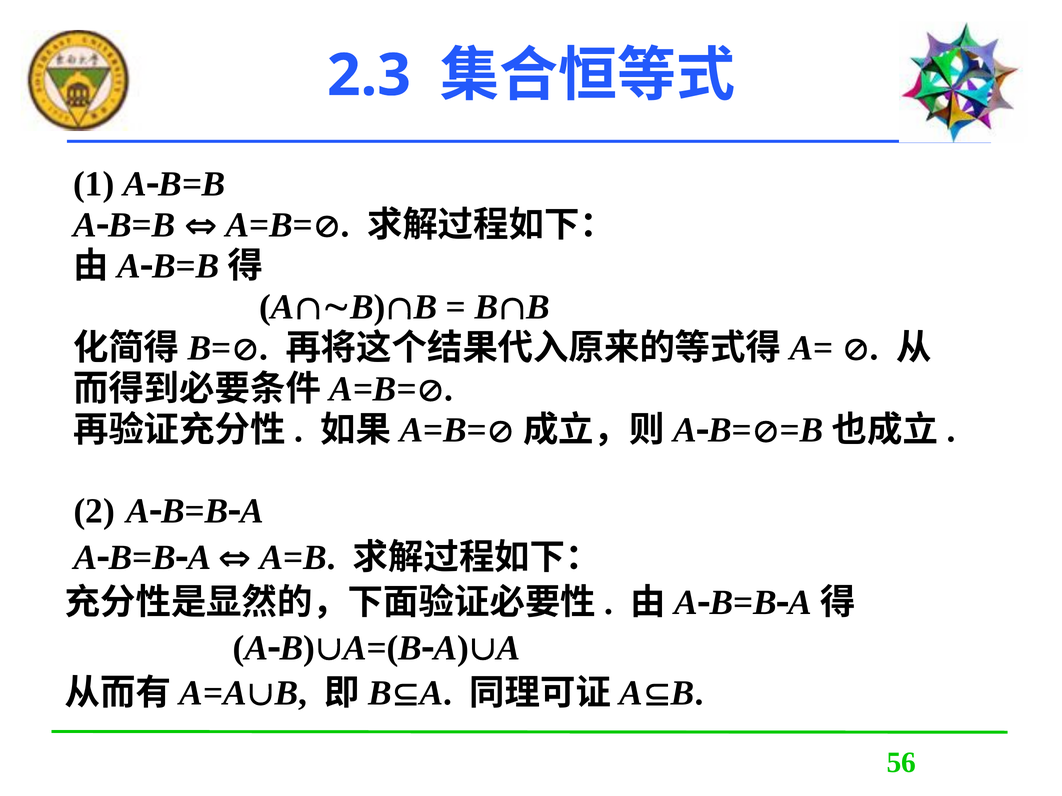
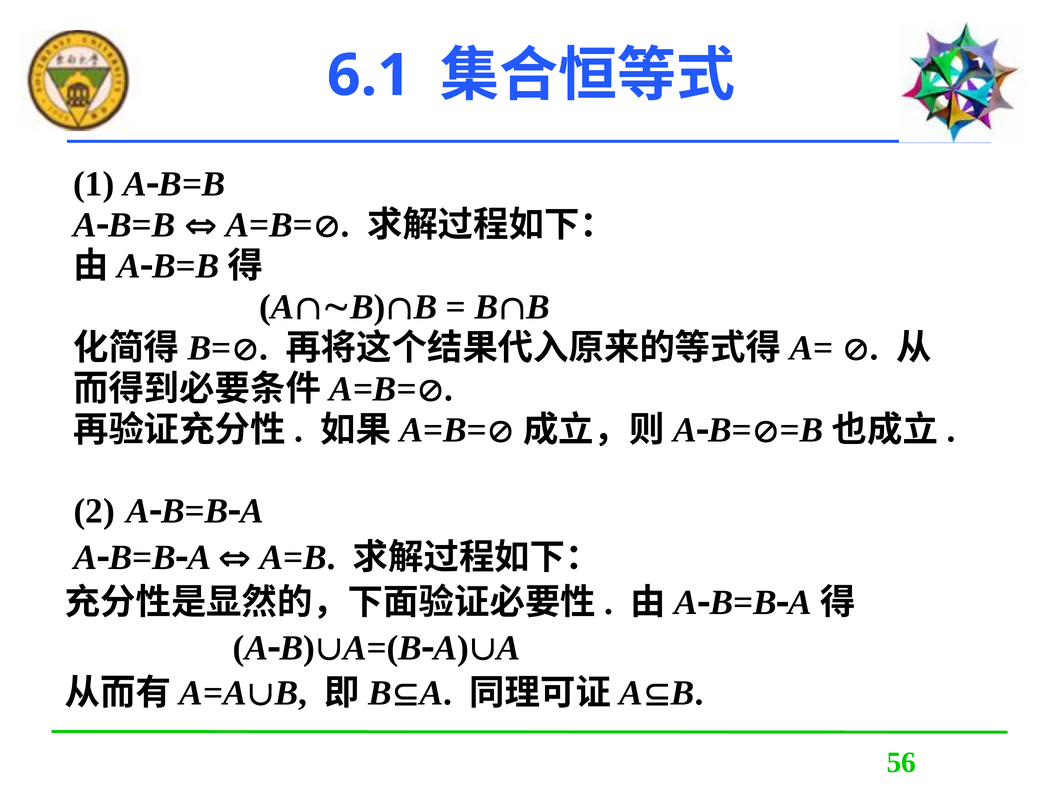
2.3: 2.3 -> 6.1
